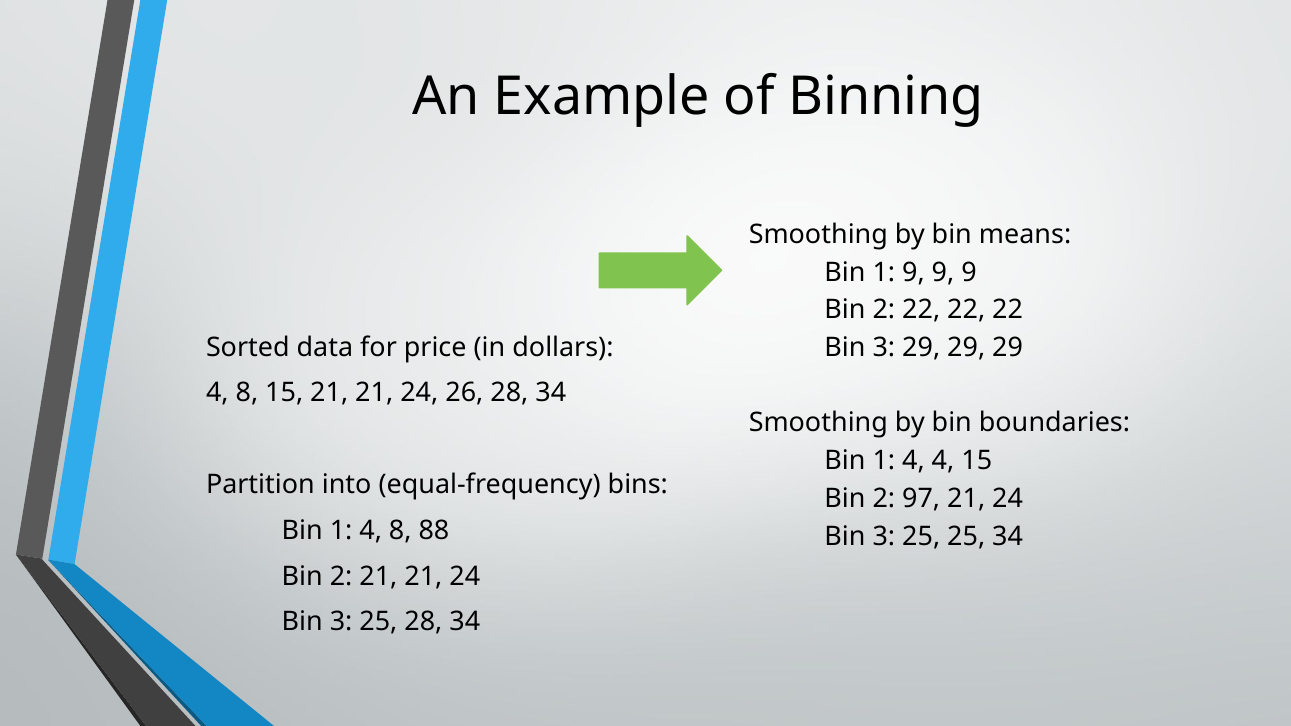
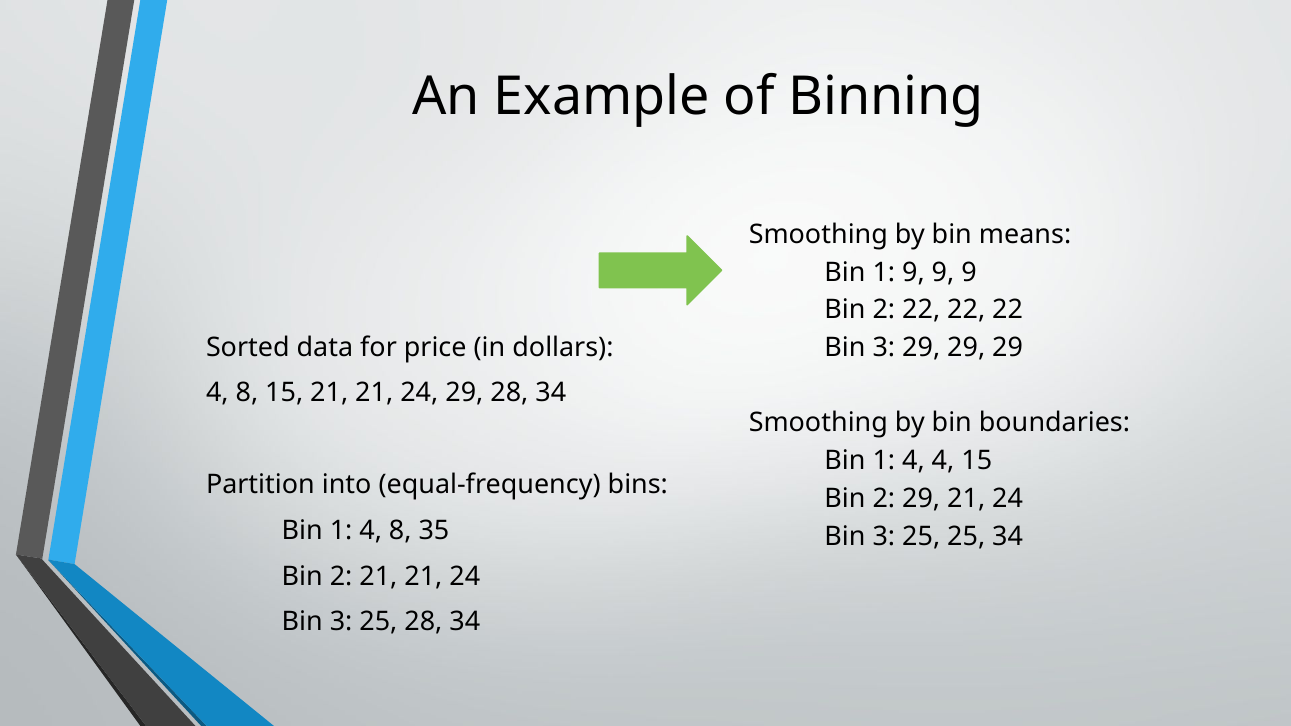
24 26: 26 -> 29
2 97: 97 -> 29
88: 88 -> 35
